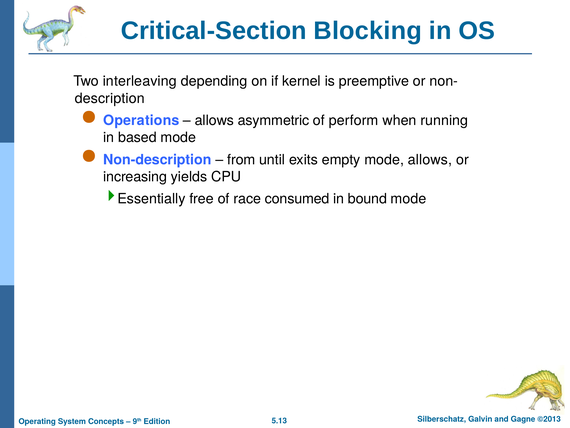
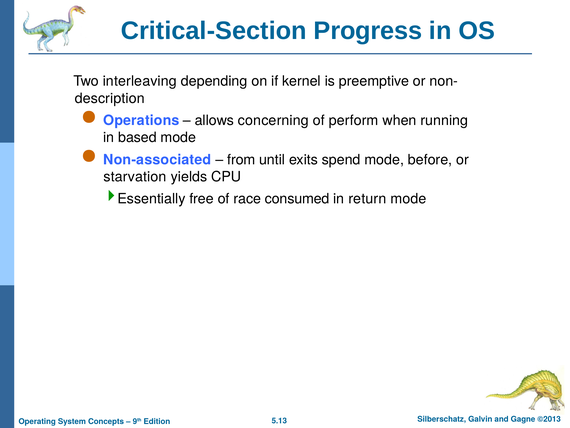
Blocking: Blocking -> Progress
asymmetric: asymmetric -> concerning
Non-description: Non-description -> Non-associated
empty: empty -> spend
mode allows: allows -> before
increasing: increasing -> starvation
bound: bound -> return
